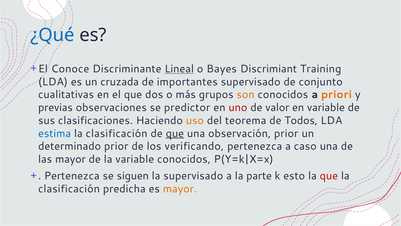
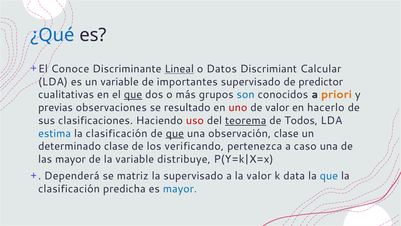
Bayes: Bayes -> Datos
Training: Training -> Calcular
un cruzada: cruzada -> variable
conjunto: conjunto -> predictor
que at (133, 94) underline: none -> present
son colour: orange -> blue
predictor: predictor -> resultado
en variable: variable -> hacerlo
uso colour: orange -> red
teorema underline: none -> present
observación prior: prior -> clase
determinado prior: prior -> clase
variable conocidos: conocidos -> distribuye
Pertenezca at (72, 176): Pertenezca -> Dependerá
siguen: siguen -> matriz
la parte: parte -> valor
esto: esto -> data
que at (329, 176) colour: red -> blue
mayor at (180, 188) colour: orange -> blue
